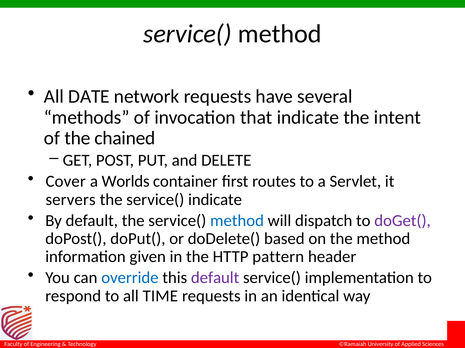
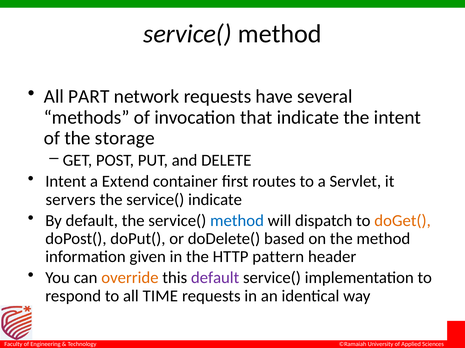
DATE: DATE -> PART
chained: chained -> storage
Cover at (66, 182): Cover -> Intent
Worlds: Worlds -> Extend
doGet( colour: purple -> orange
override colour: blue -> orange
